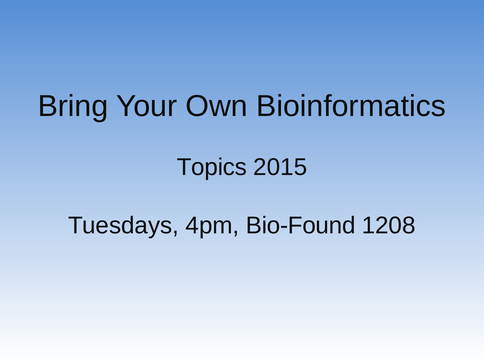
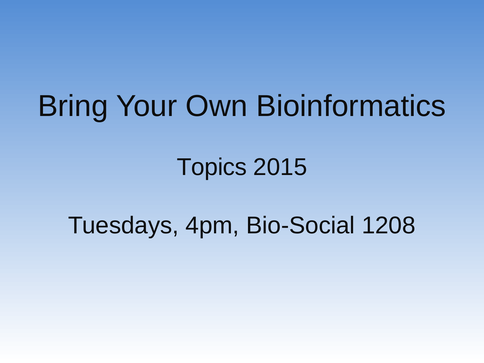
Bio-Found: Bio-Found -> Bio-Social
